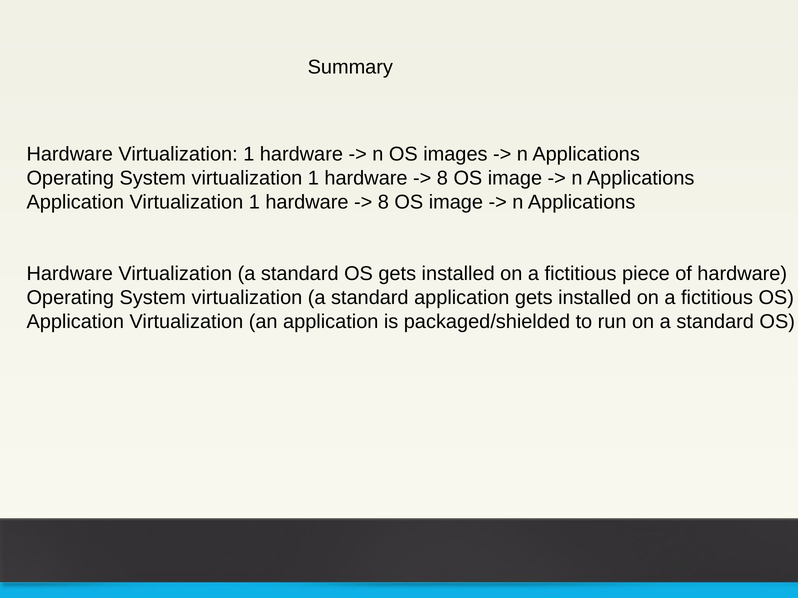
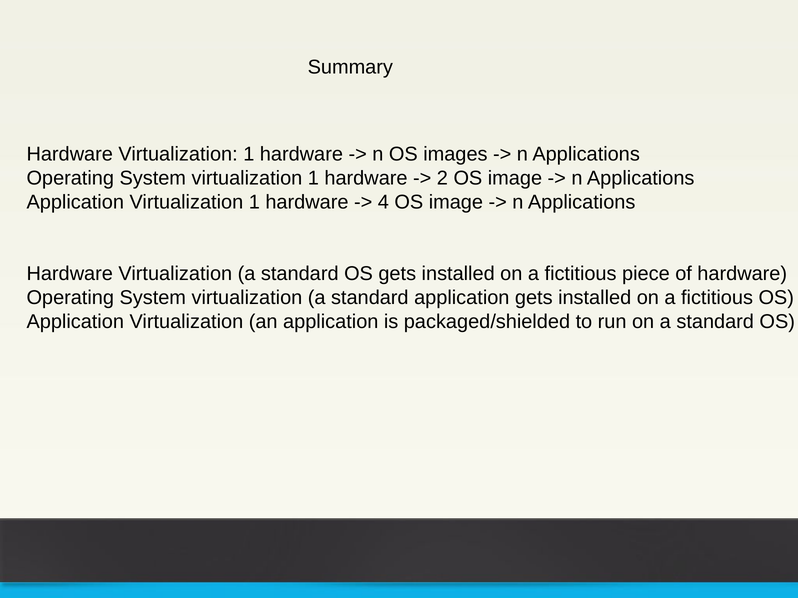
8 at (442, 178): 8 -> 2
8 at (383, 202): 8 -> 4
